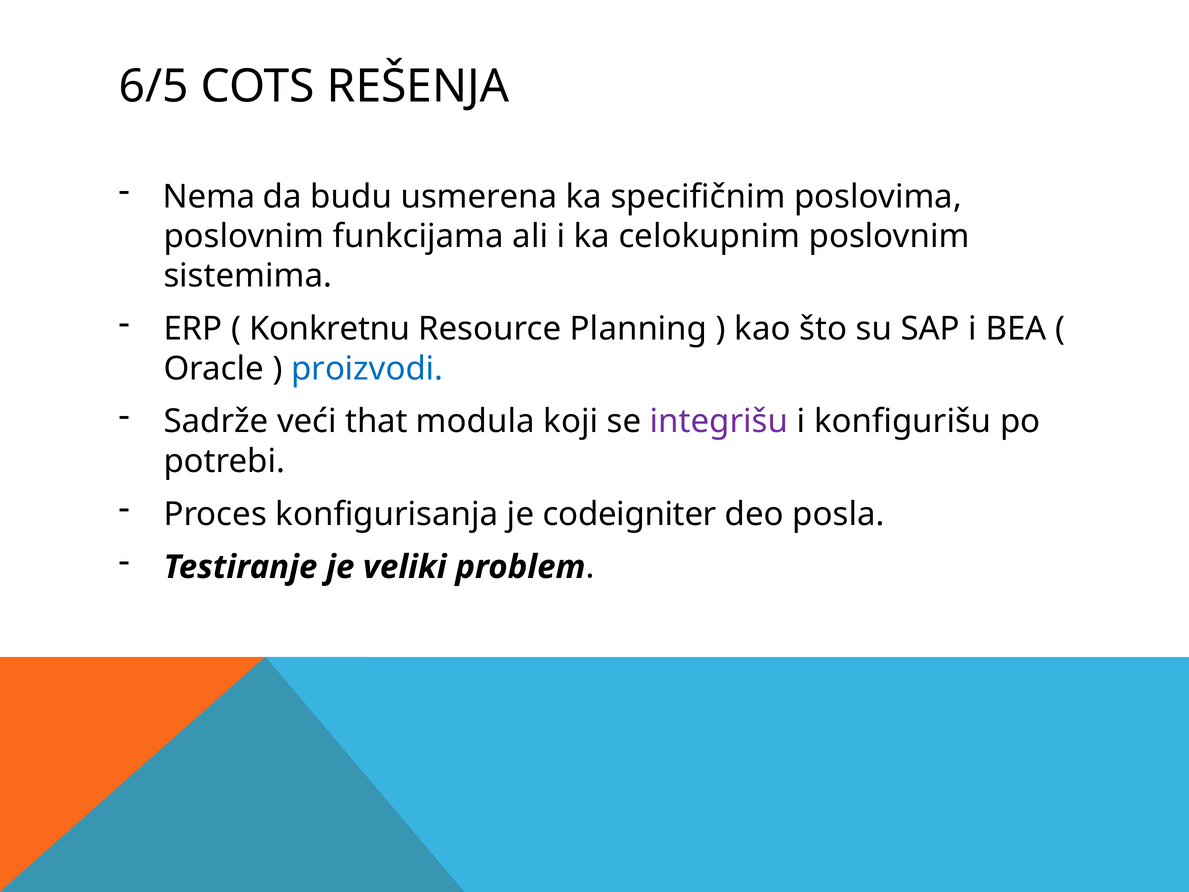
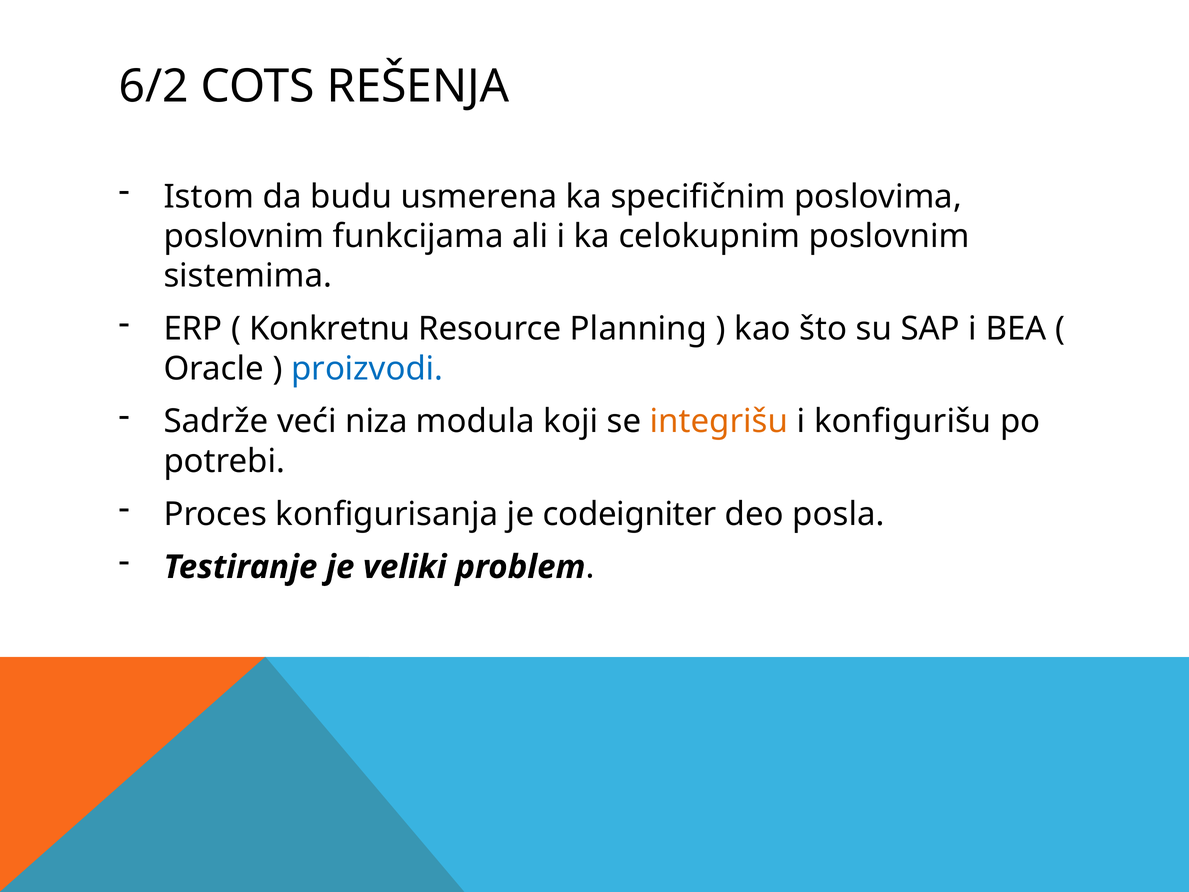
6/5: 6/5 -> 6/2
Nema: Nema -> Istom
that: that -> niza
integrišu colour: purple -> orange
